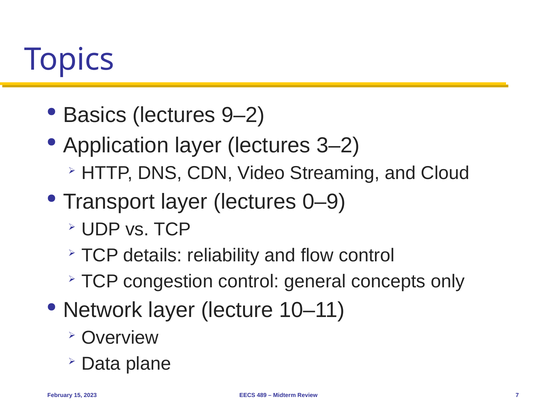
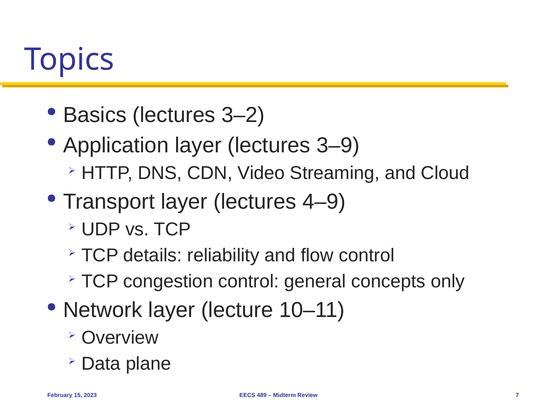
9–2: 9–2 -> 3–2
3–2: 3–2 -> 3–9
0–9: 0–9 -> 4–9
